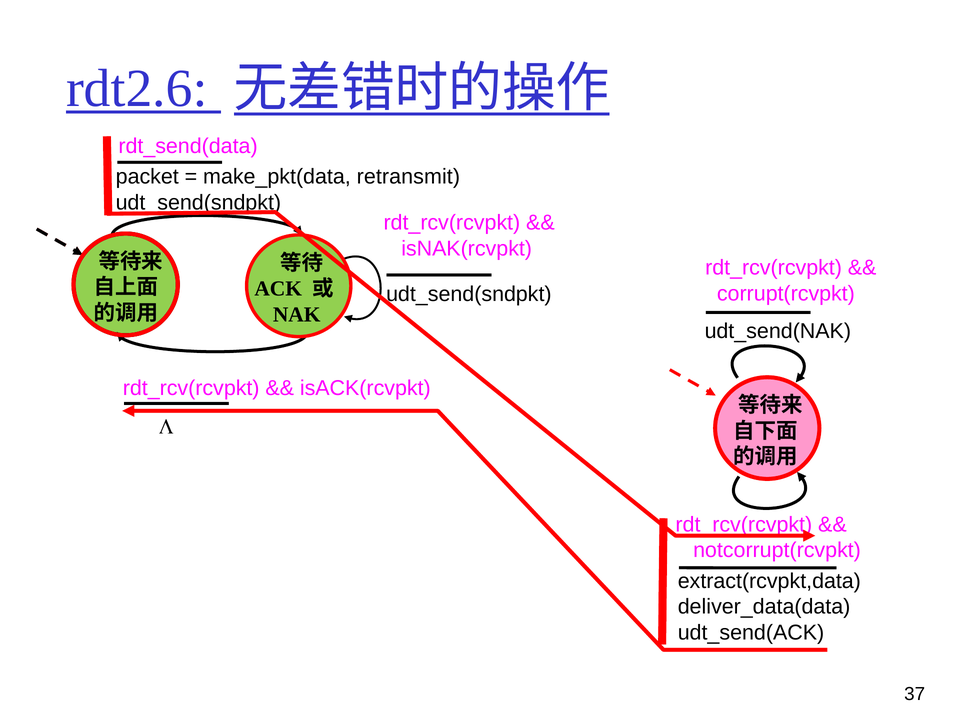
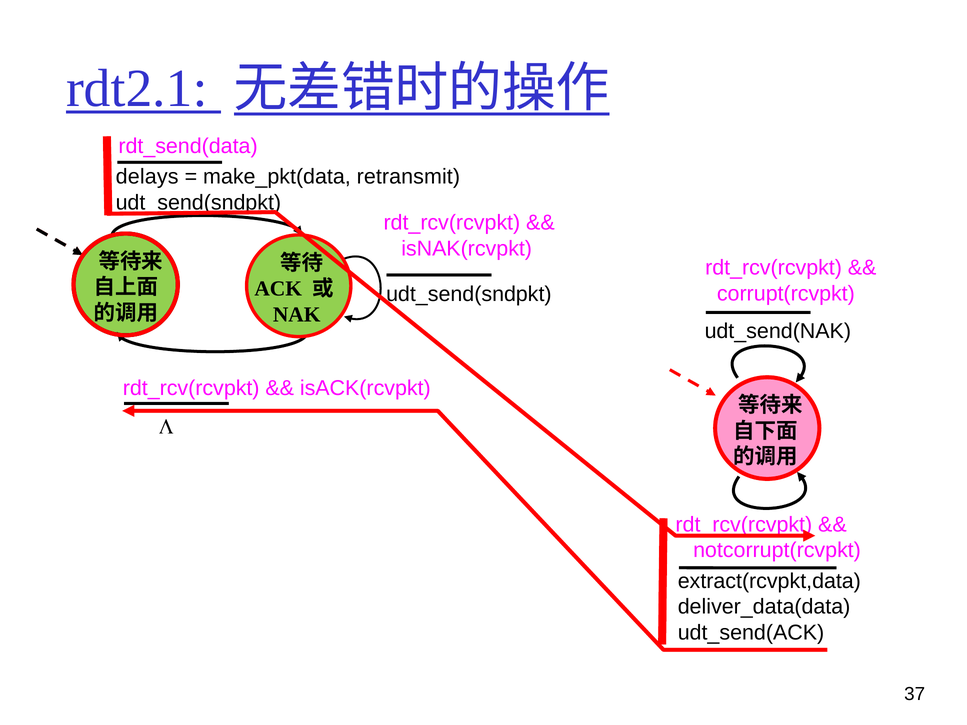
rdt2.6: rdt2.6 -> rdt2.1
packet: packet -> delays
